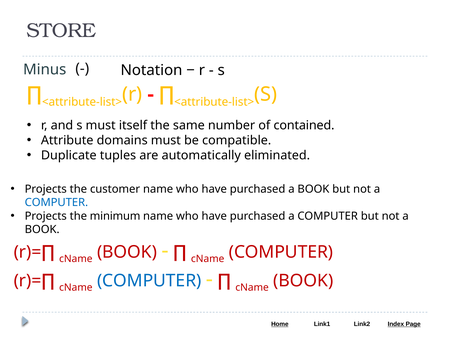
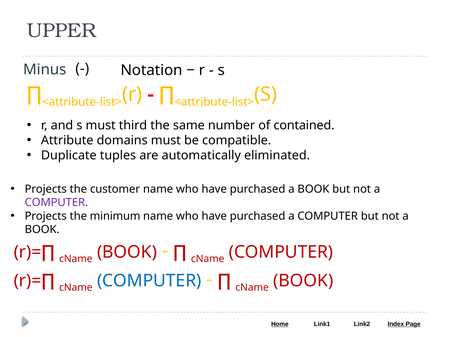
STORE: STORE -> UPPER
itself: itself -> third
COMPUTER at (56, 203) colour: blue -> purple
